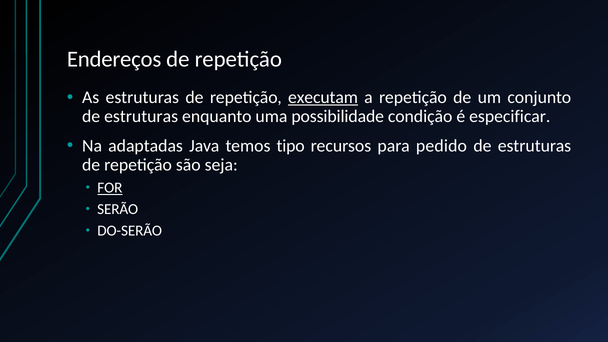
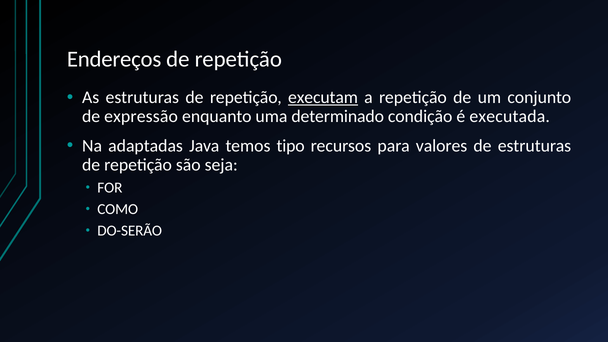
estruturas at (141, 117): estruturas -> expressão
possibilidade: possibilidade -> determinado
especificar: especificar -> executada
pedido: pedido -> valores
FOR underline: present -> none
SERÃO: SERÃO -> COMO
